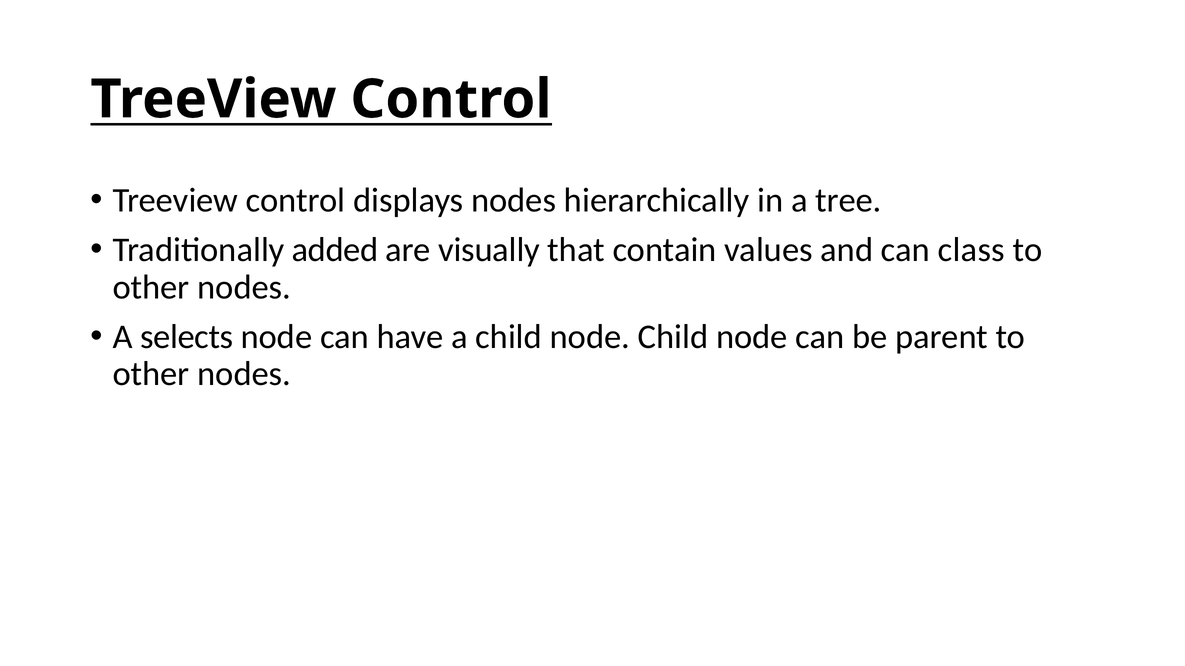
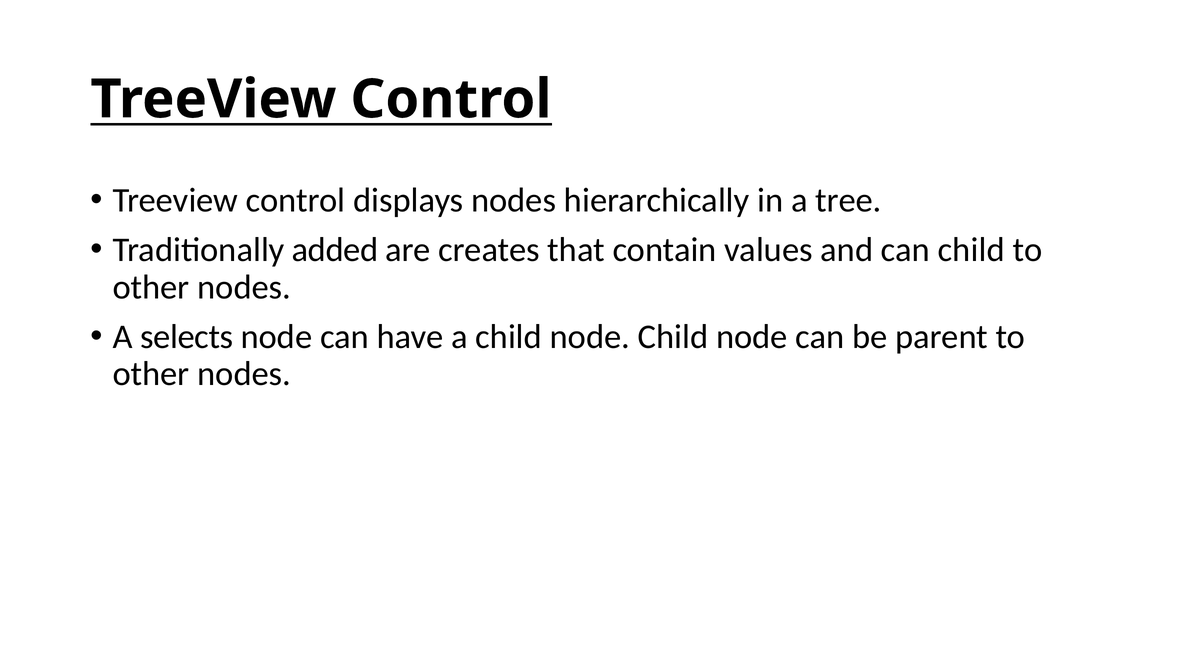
visually: visually -> creates
can class: class -> child
